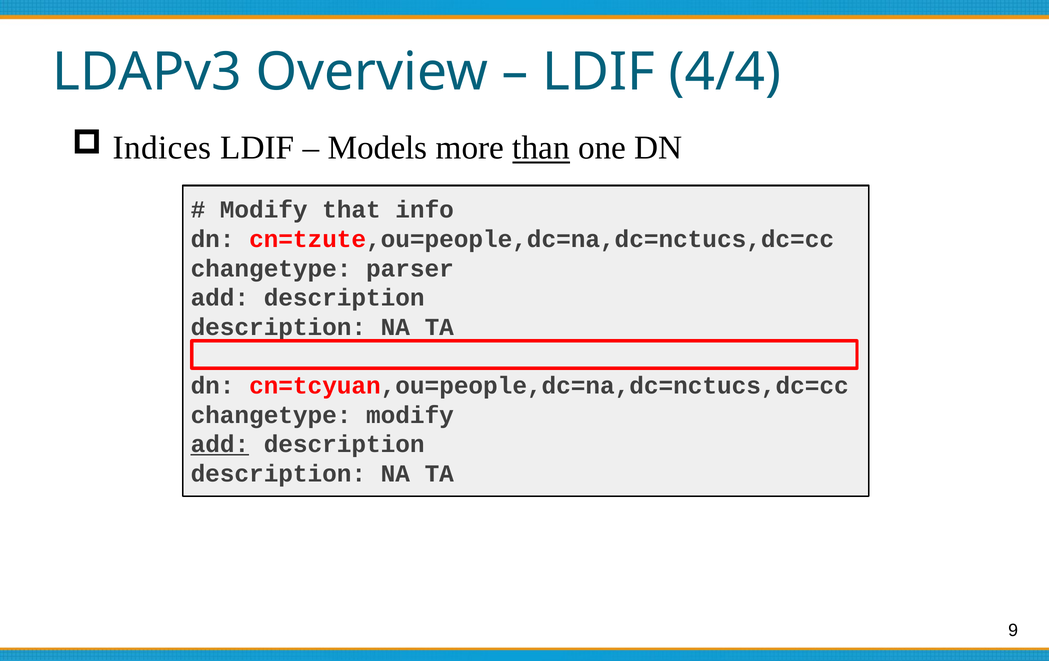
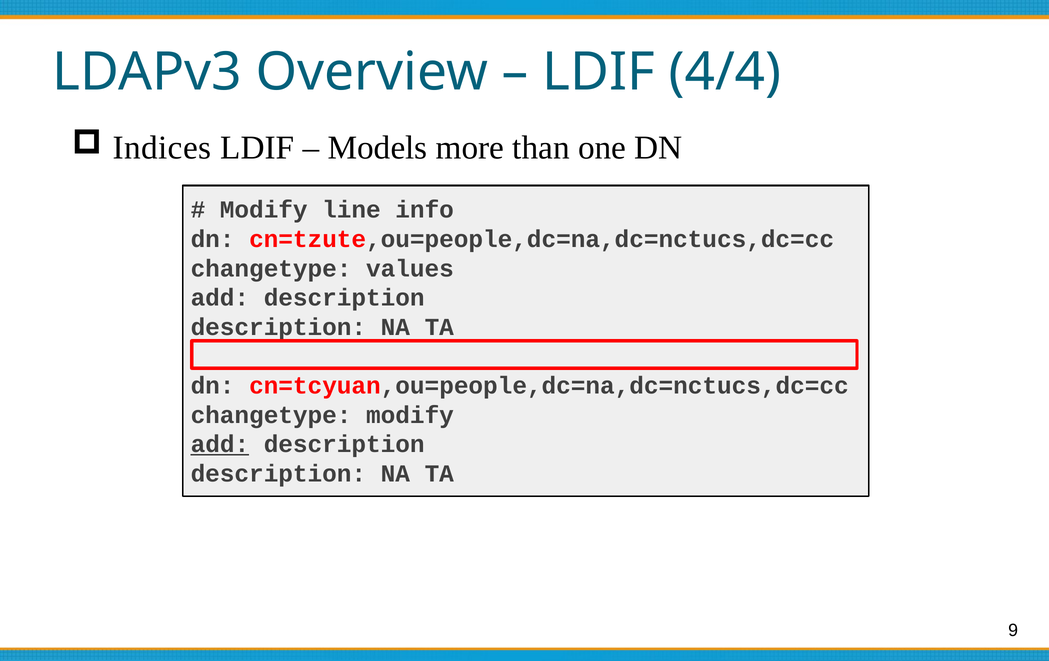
than underline: present -> none
that: that -> line
parser: parser -> values
